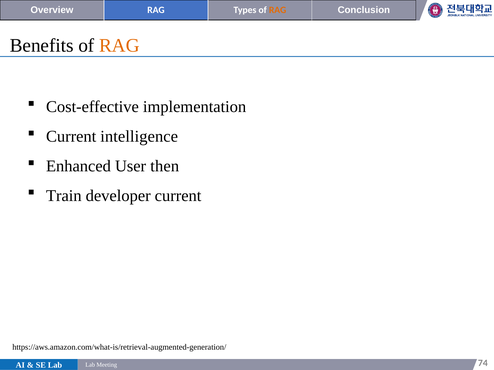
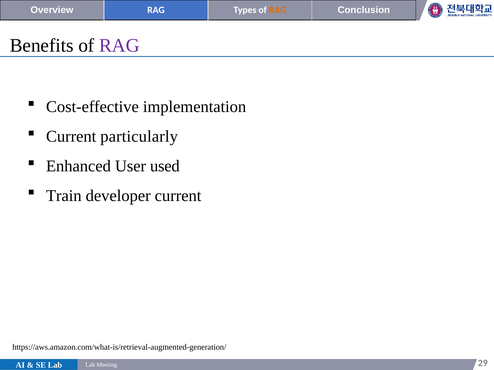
RAG at (119, 45) colour: orange -> purple
intelligence: intelligence -> particularly
then: then -> used
74: 74 -> 29
